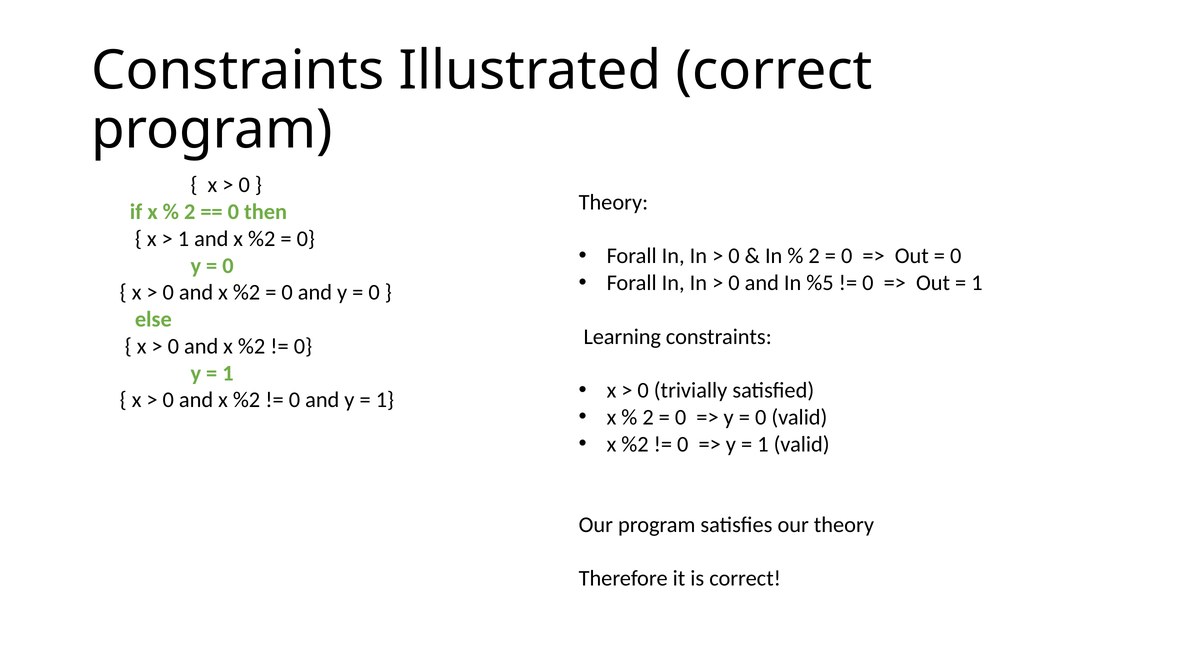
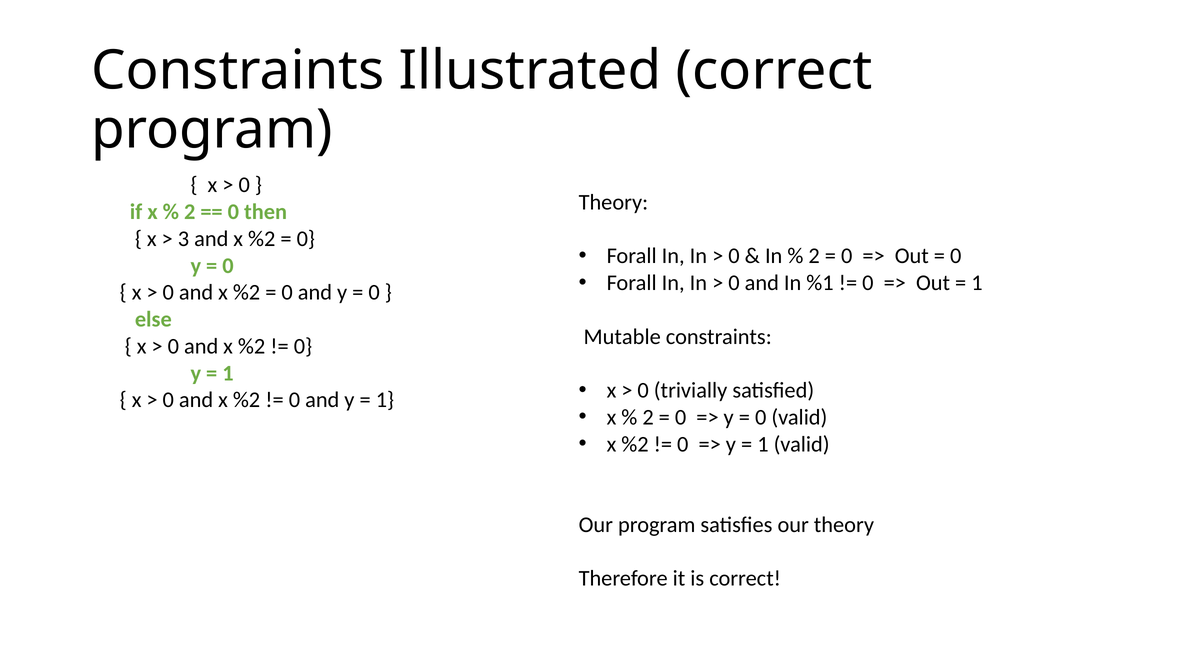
1 at (183, 239): 1 -> 3
%5: %5 -> %1
Learning: Learning -> Mutable
